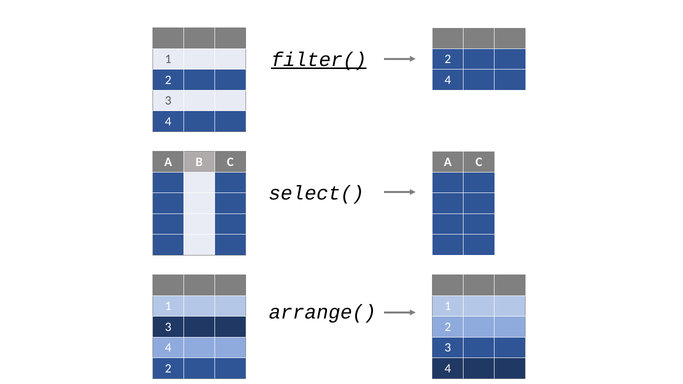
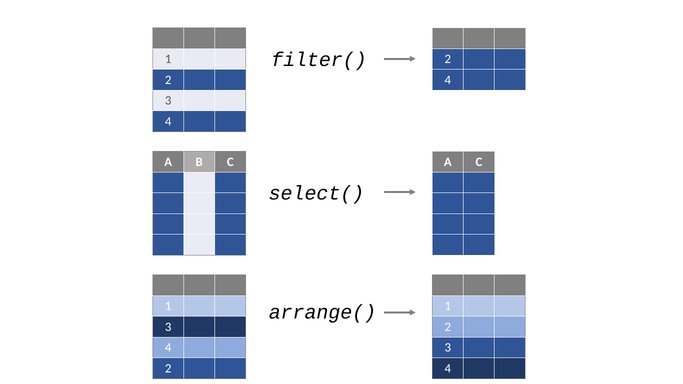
filter( underline: present -> none
